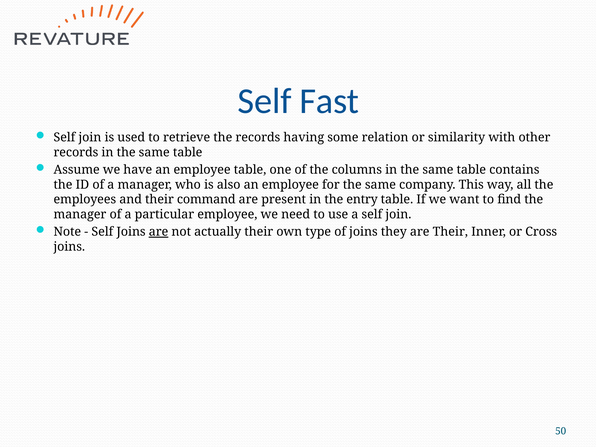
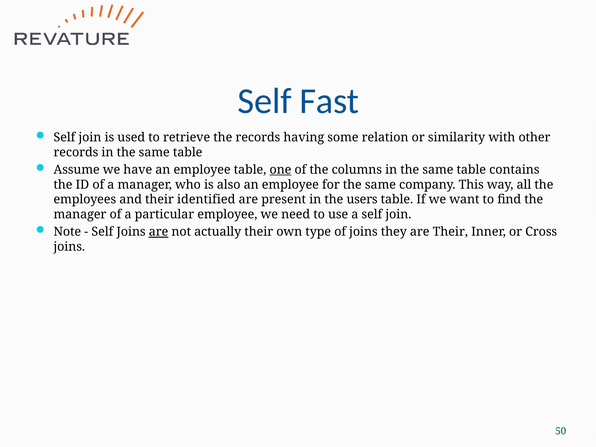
one underline: none -> present
command: command -> identified
entry: entry -> users
